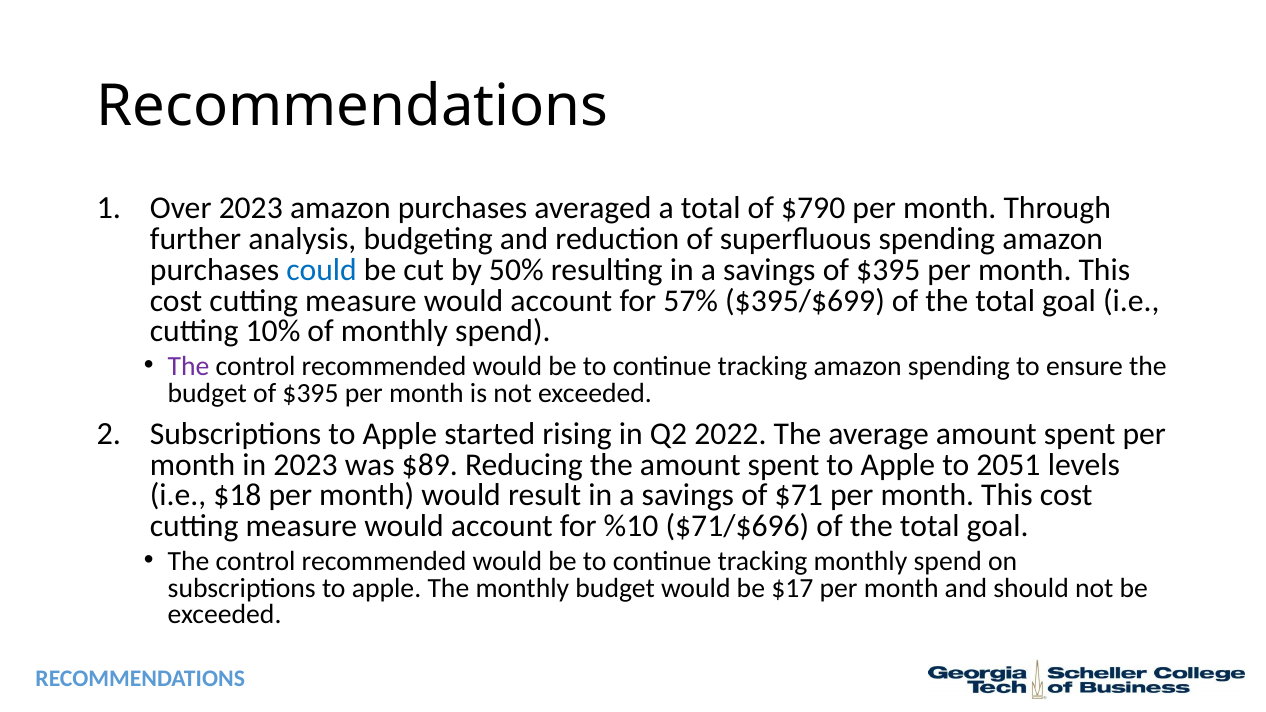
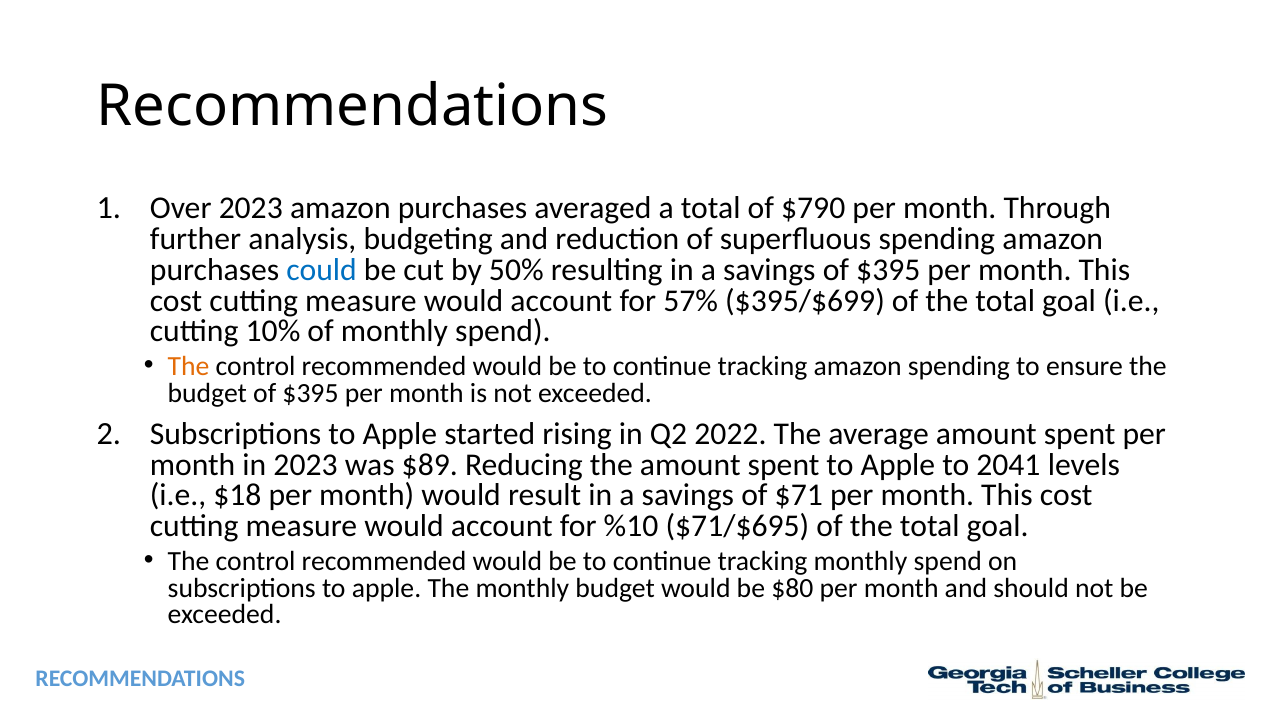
The at (189, 366) colour: purple -> orange
2051: 2051 -> 2041
$71/$696: $71/$696 -> $71/$695
$17: $17 -> $80
